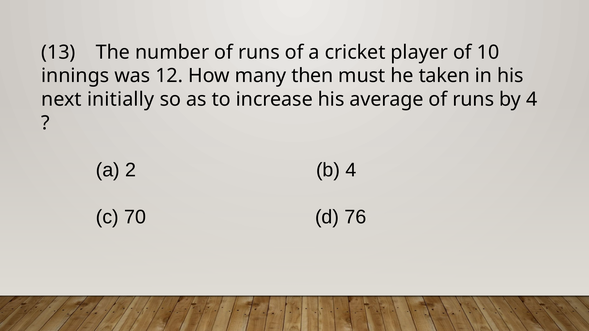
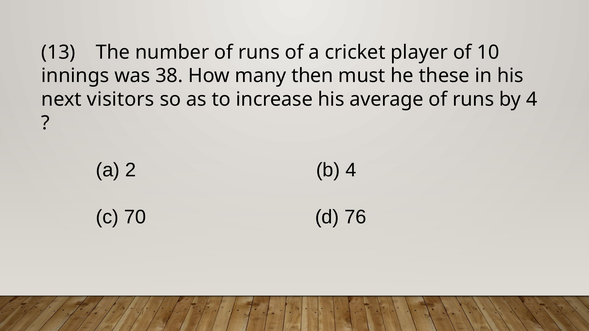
12: 12 -> 38
taken: taken -> these
initially: initially -> visitors
